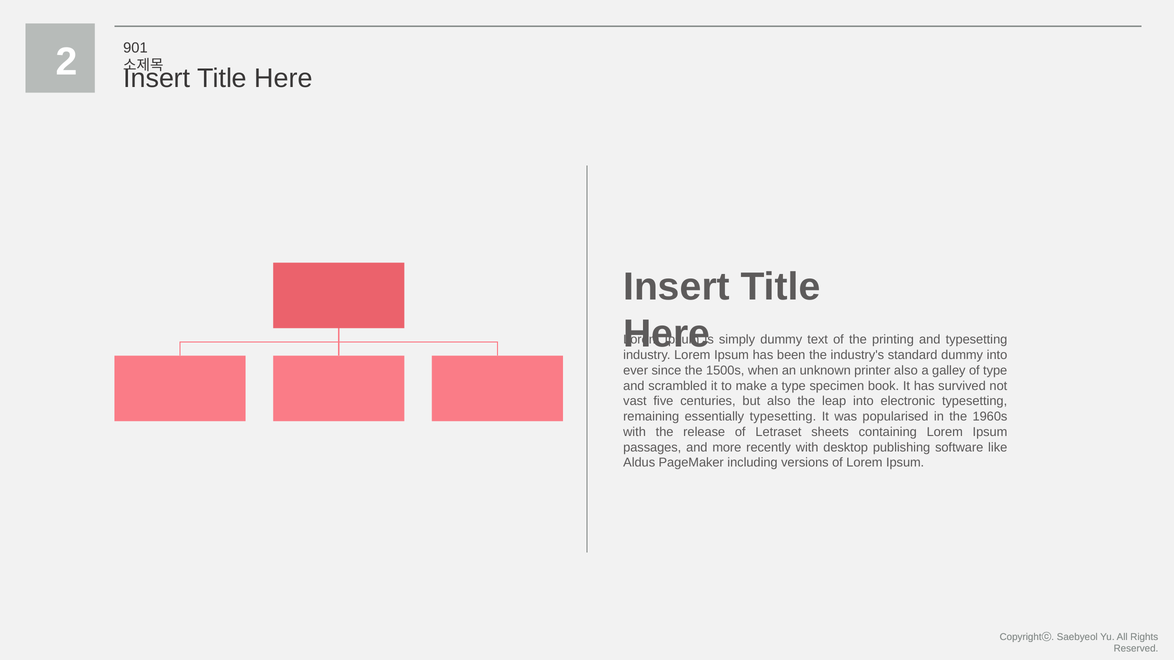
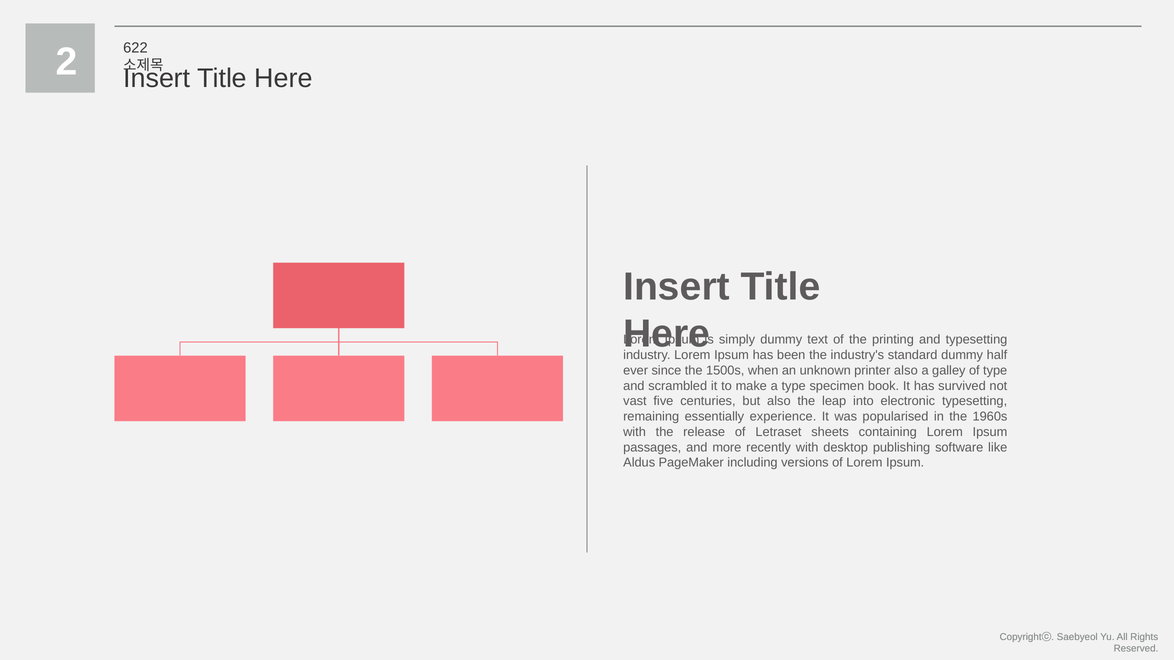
901: 901 -> 622
dummy into: into -> half
essentially typesetting: typesetting -> experience
